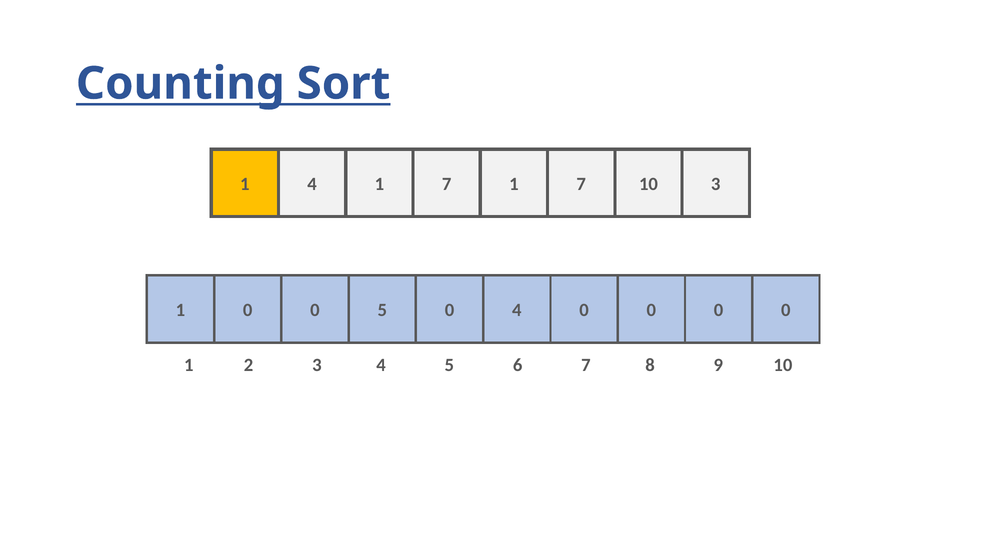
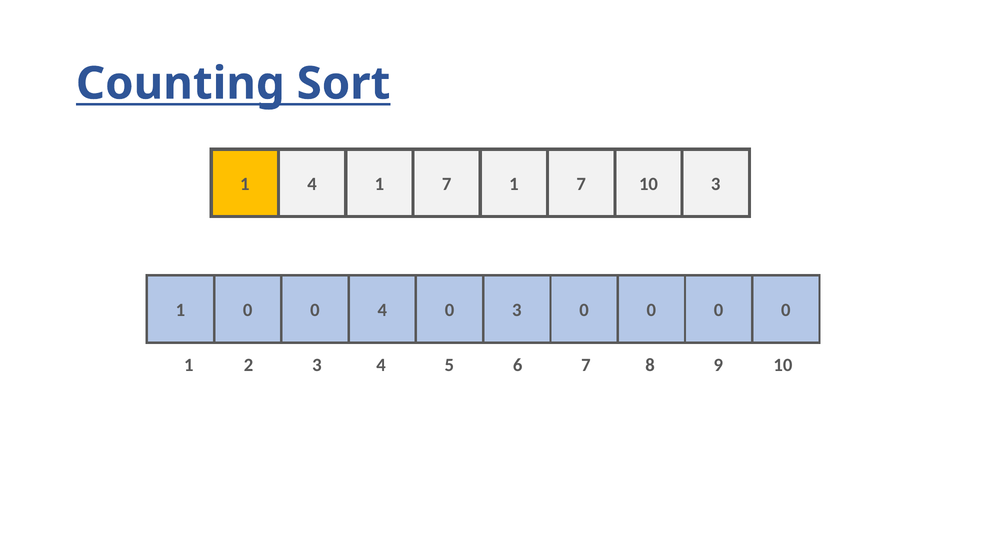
0 5: 5 -> 4
0 4: 4 -> 3
